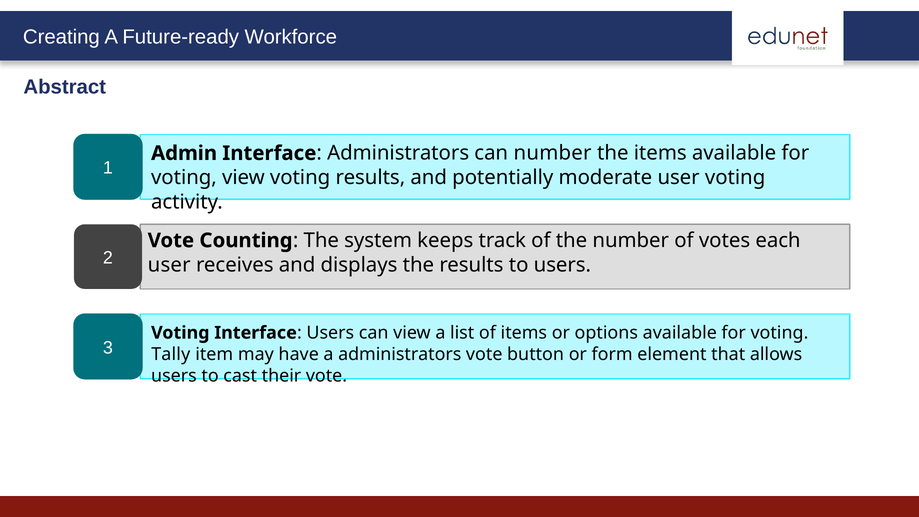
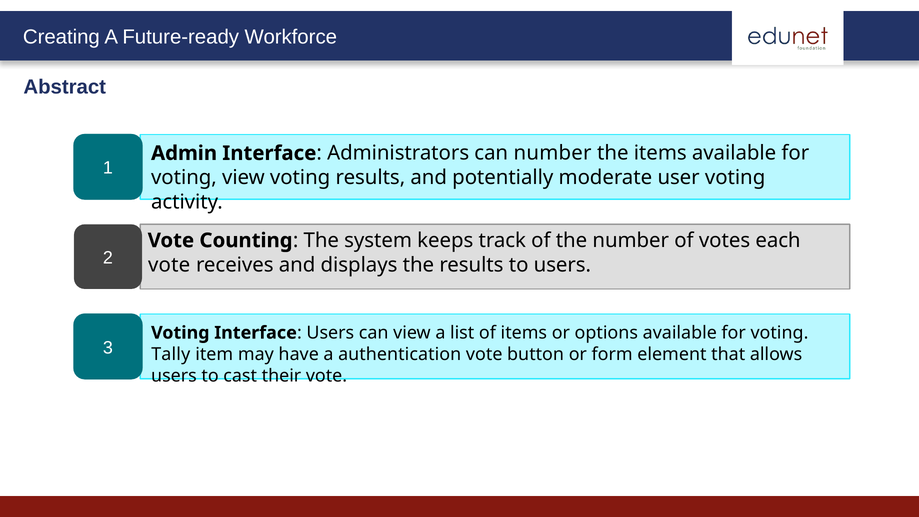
user at (169, 265): user -> vote
a administrators: administrators -> authentication
